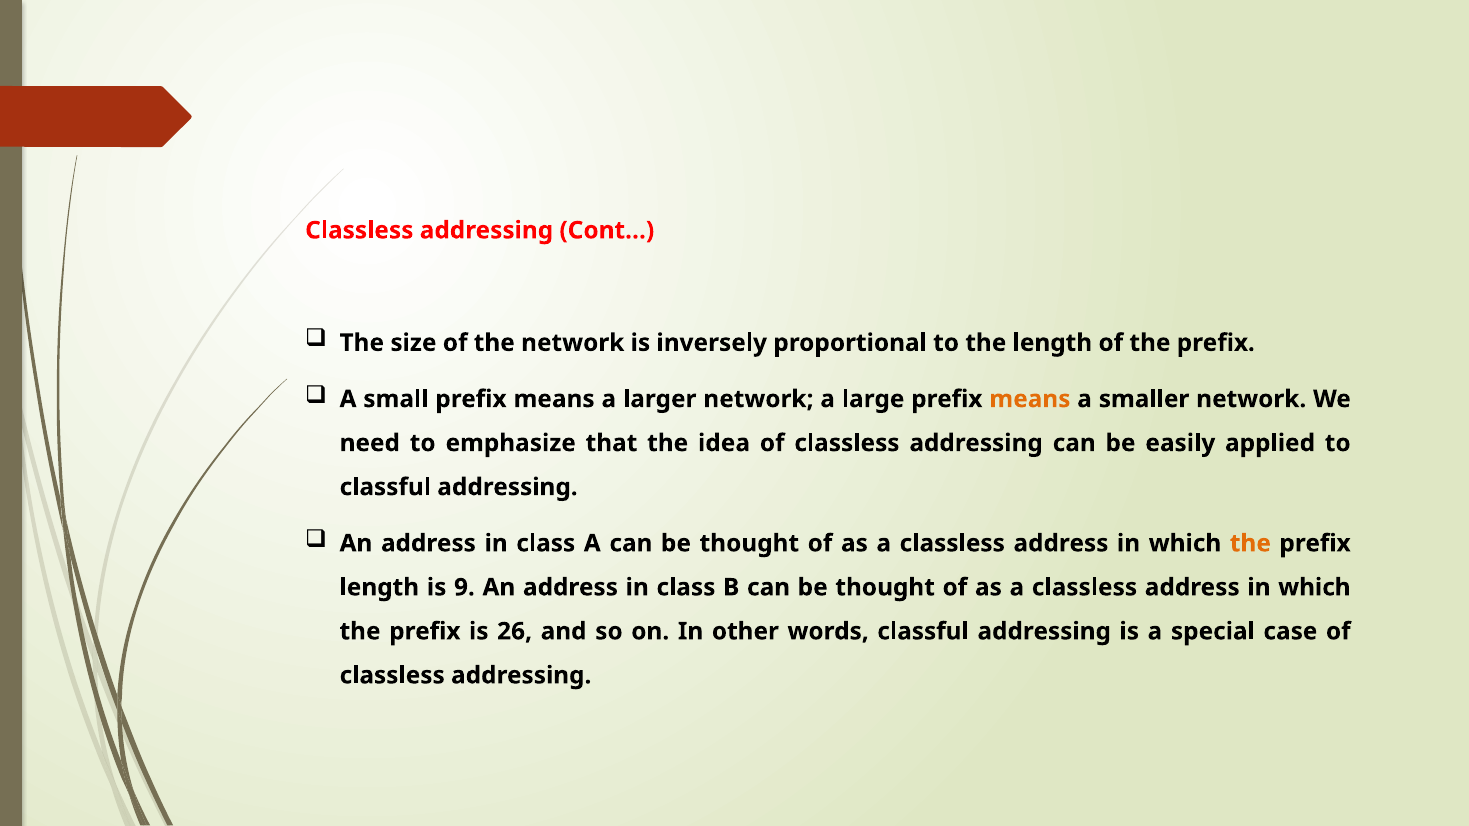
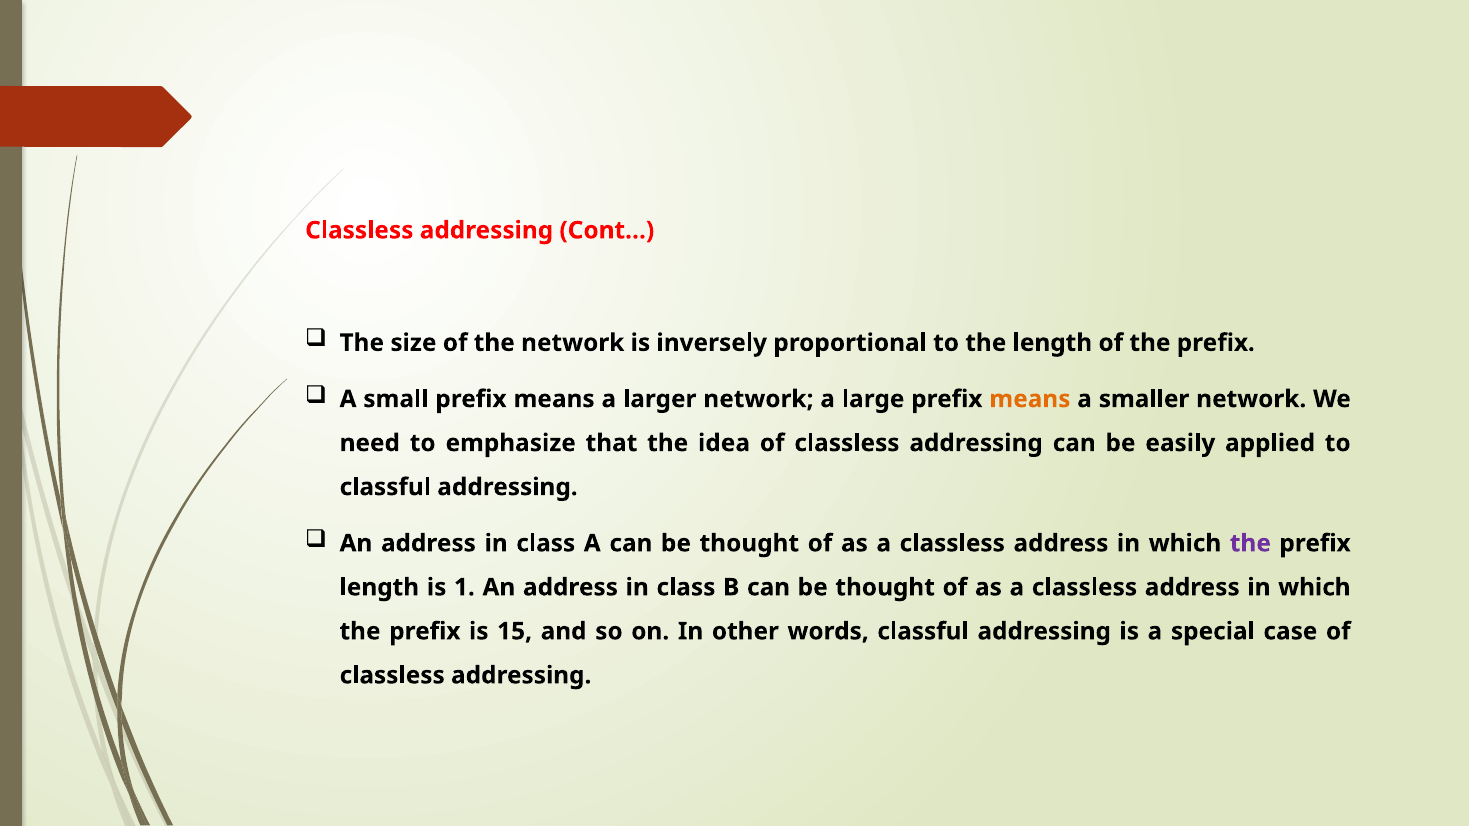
the at (1250, 544) colour: orange -> purple
9: 9 -> 1
26: 26 -> 15
